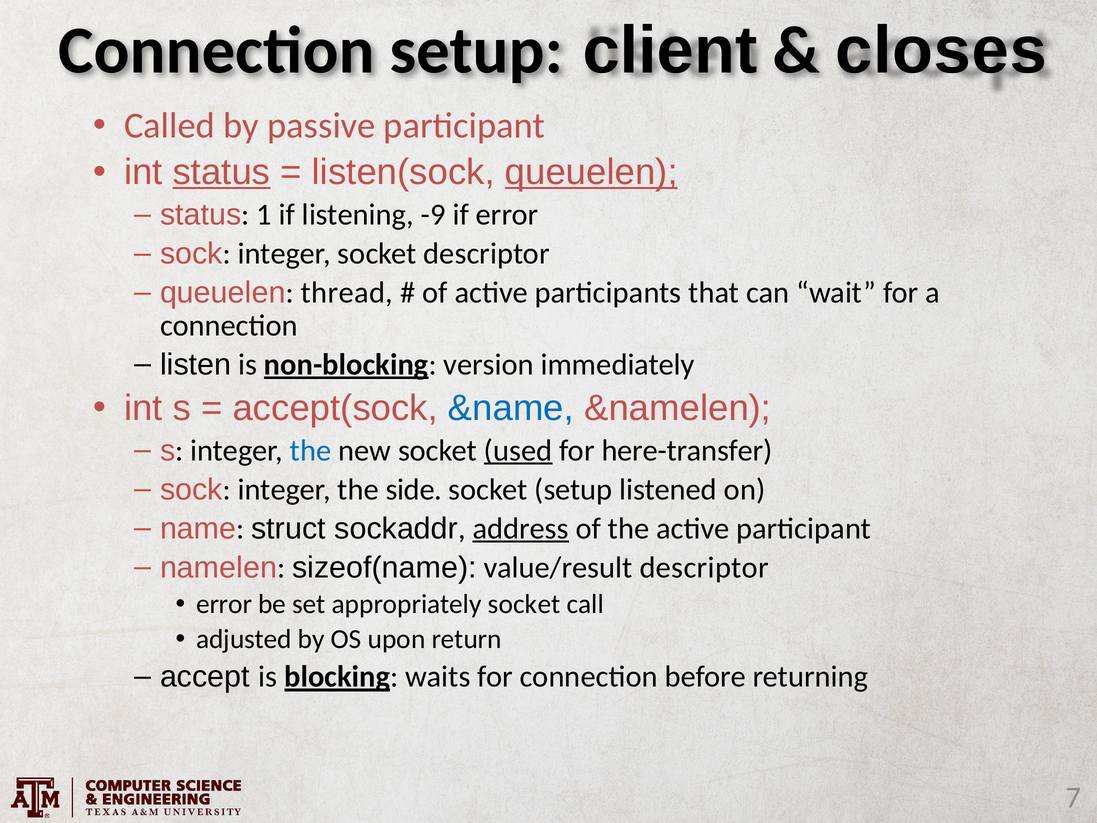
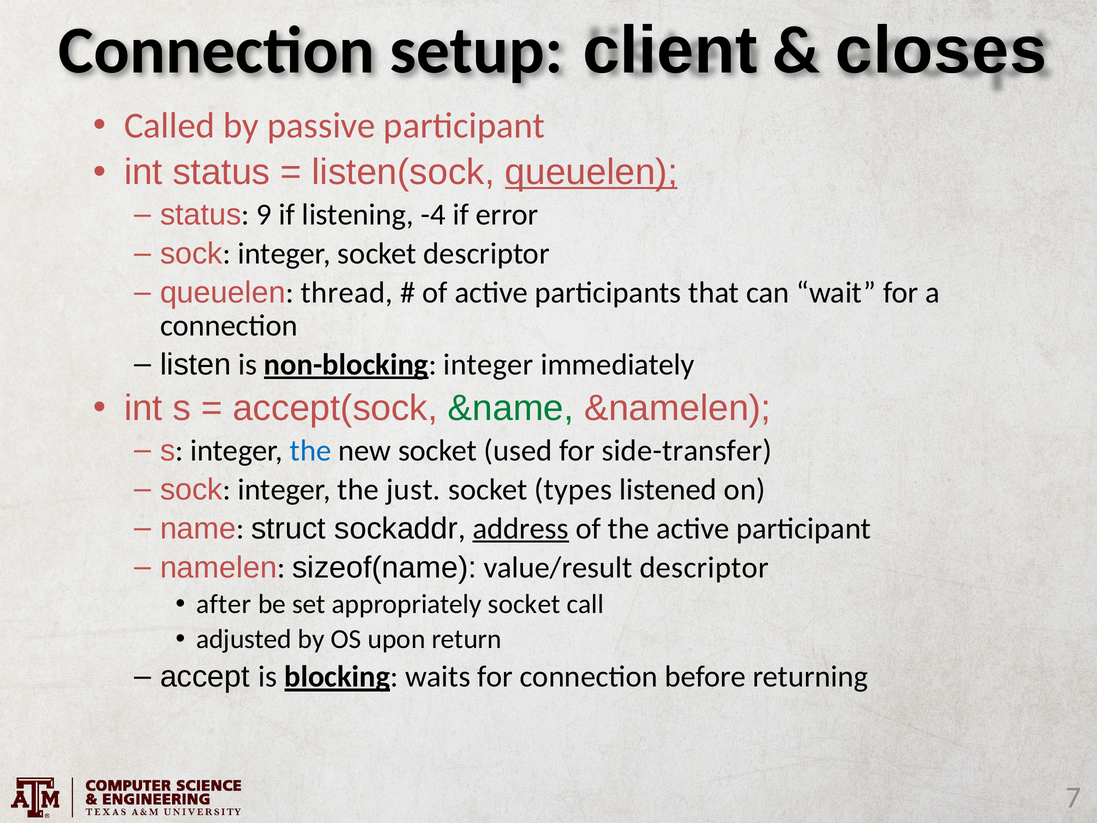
status at (221, 172) underline: present -> none
1: 1 -> 9
-9: -9 -> -4
non-blocking version: version -> integer
&name colour: blue -> green
used underline: present -> none
here-transfer: here-transfer -> side-transfer
side: side -> just
socket setup: setup -> types
error at (224, 604): error -> after
